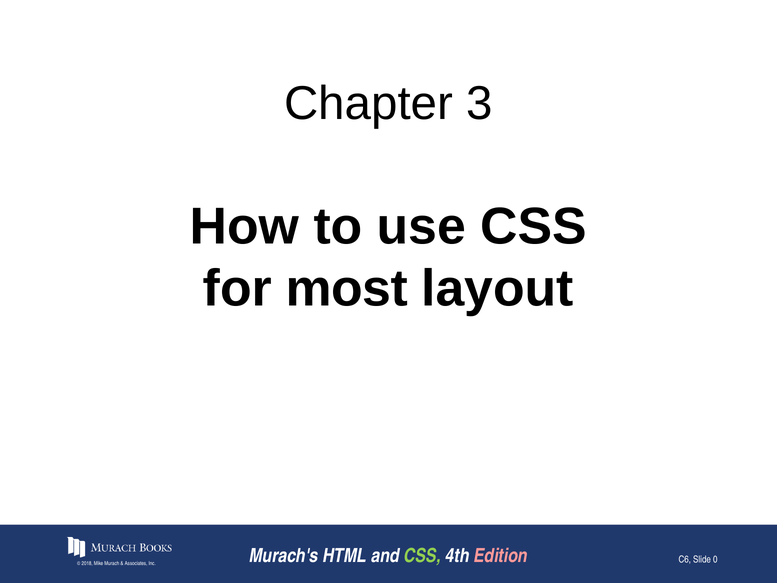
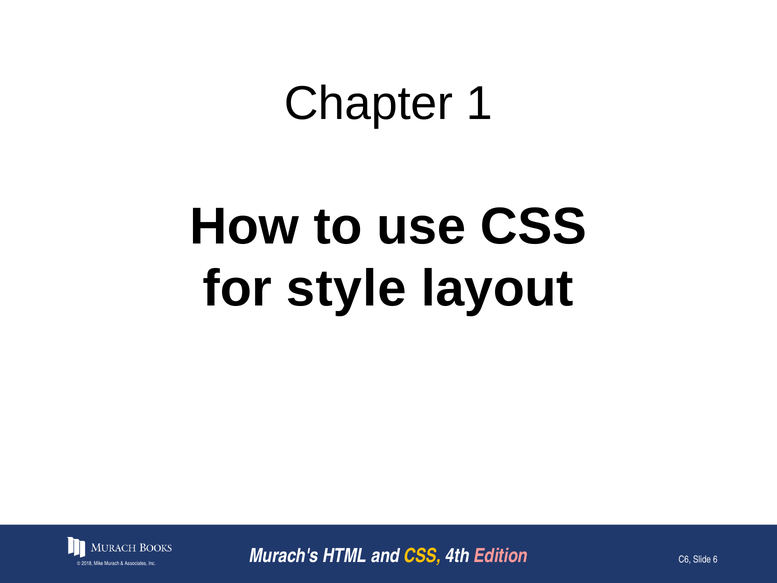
3: 3 -> 1
most: most -> style
CSS at (422, 556) colour: light green -> yellow
0: 0 -> 6
